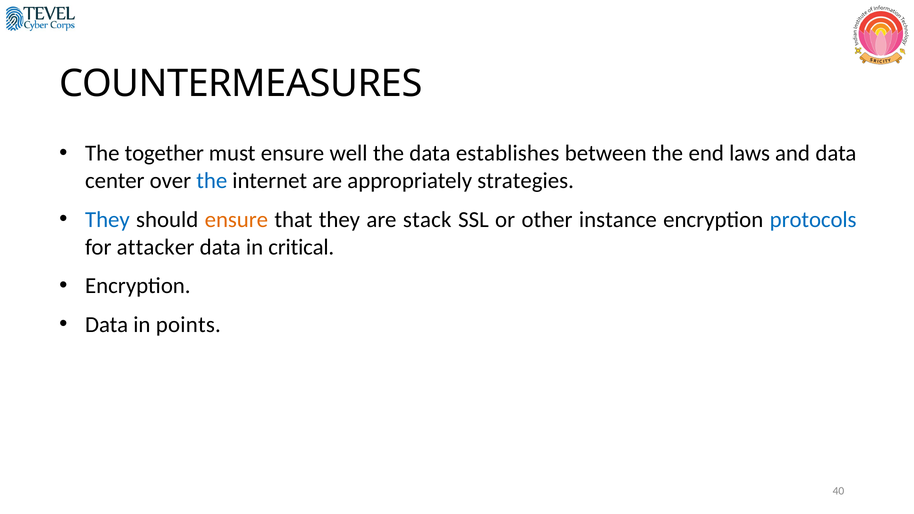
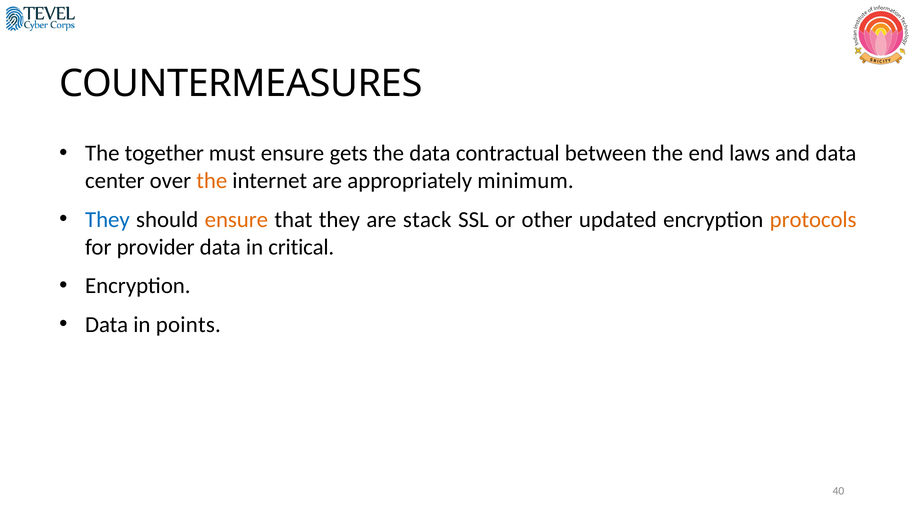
well: well -> gets
establishes: establishes -> contractual
the at (212, 181) colour: blue -> orange
strategies: strategies -> minimum
instance: instance -> updated
protocols colour: blue -> orange
attacker: attacker -> provider
